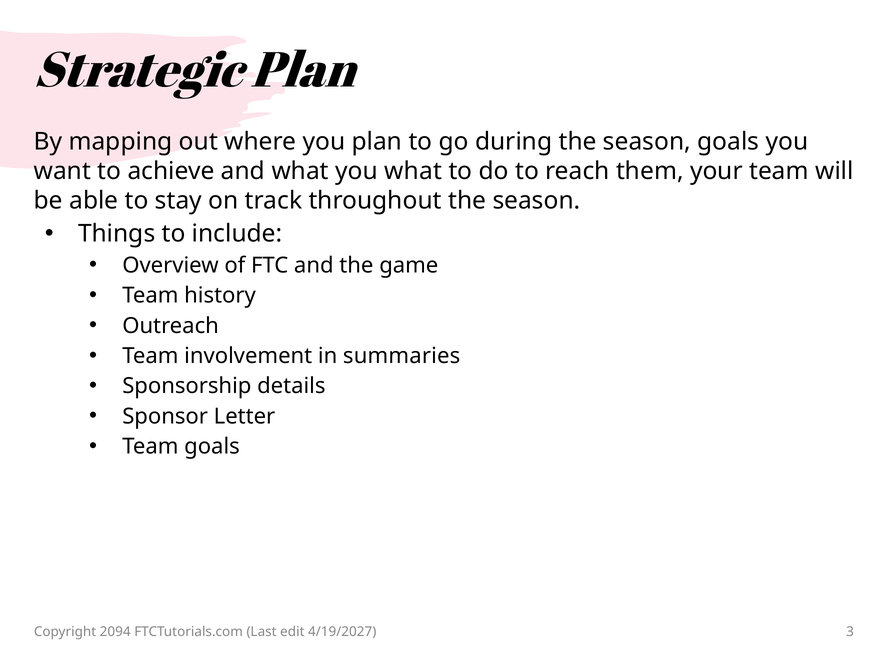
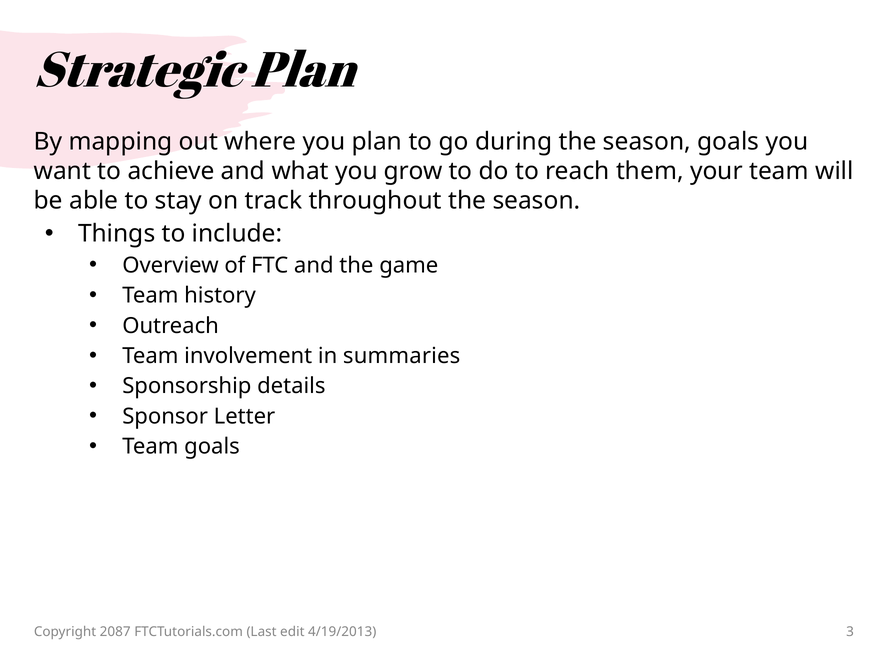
you what: what -> grow
2094: 2094 -> 2087
4/19/2027: 4/19/2027 -> 4/19/2013
